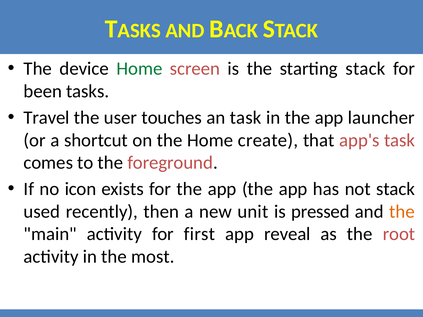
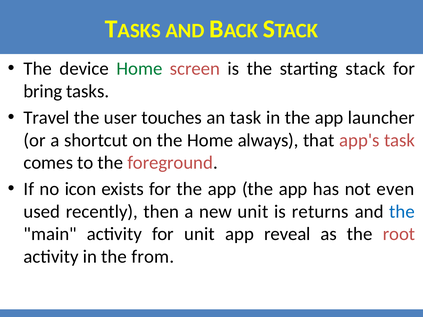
been: been -> bring
create: create -> always
not stack: stack -> even
pressed: pressed -> returns
the at (402, 212) colour: orange -> blue
for first: first -> unit
most: most -> from
